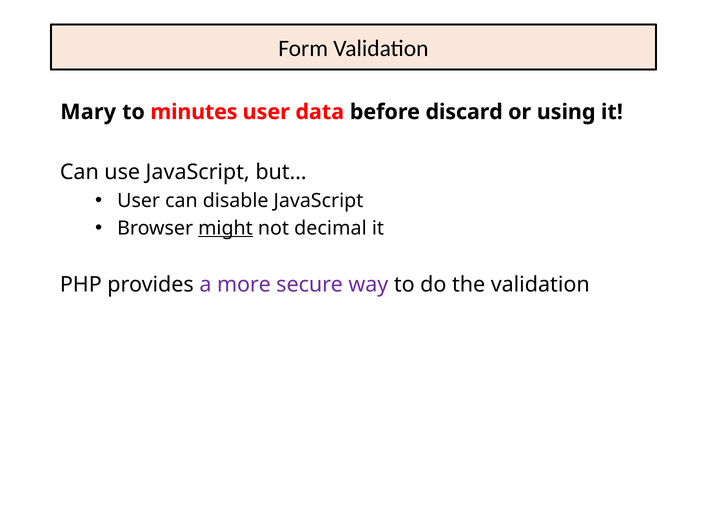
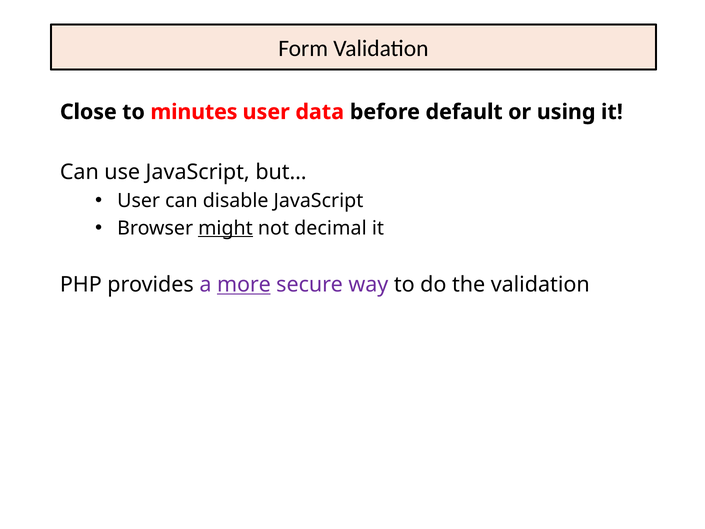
Mary: Mary -> Close
discard: discard -> default
more underline: none -> present
